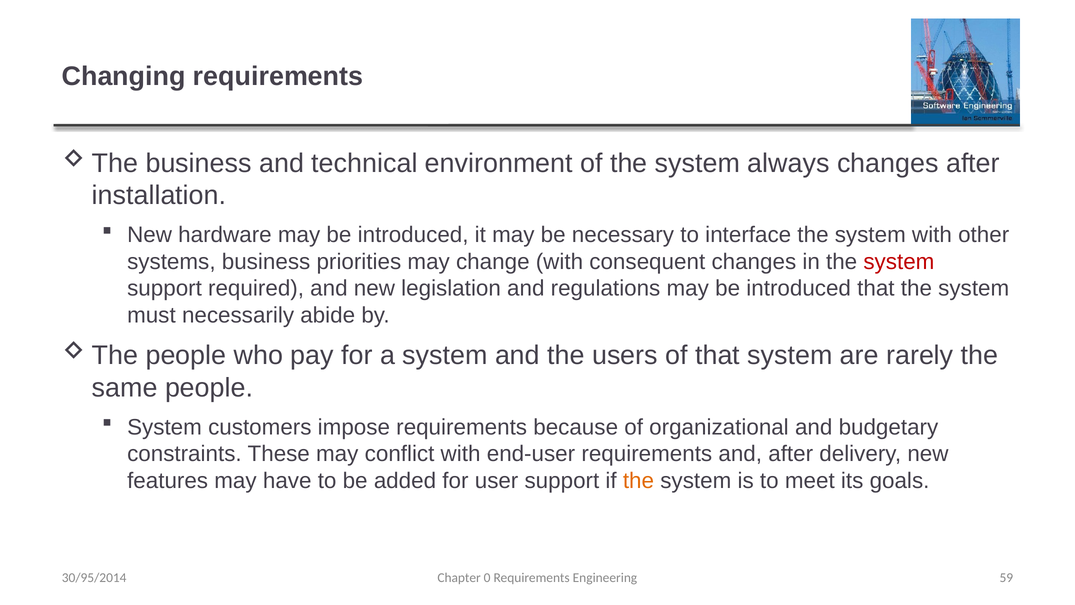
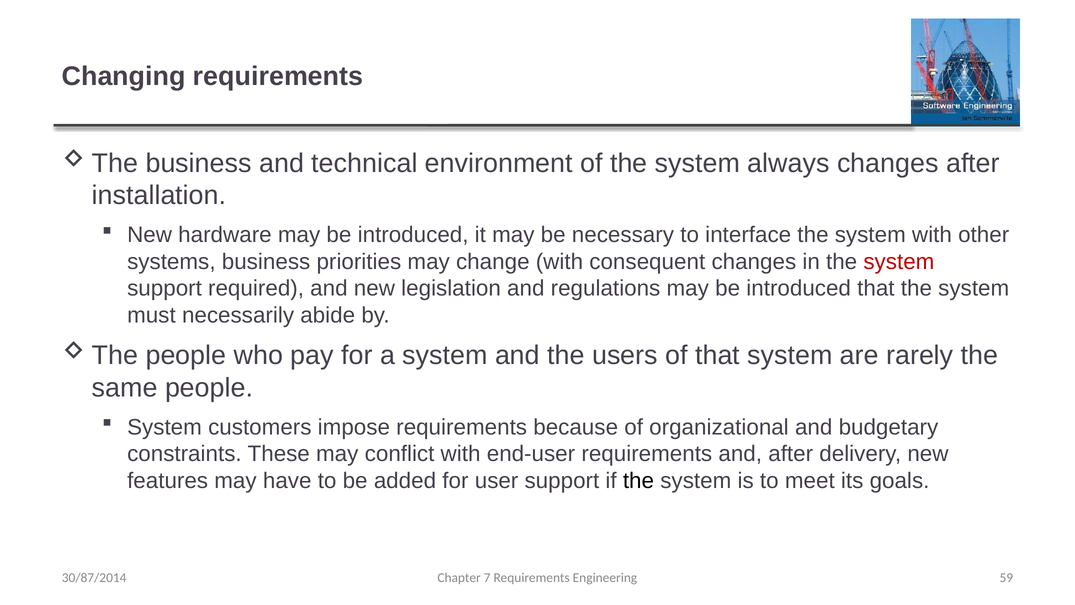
the at (638, 481) colour: orange -> black
30/95/2014: 30/95/2014 -> 30/87/2014
0: 0 -> 7
